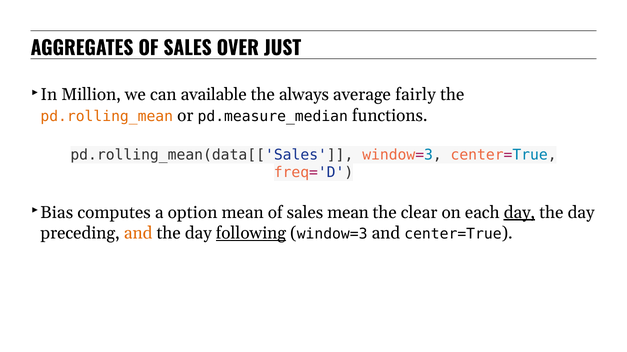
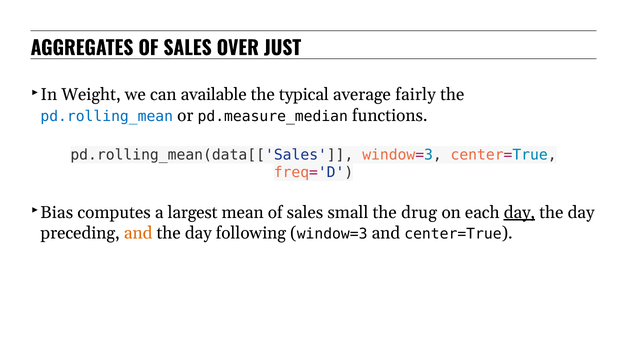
Million: Million -> Weight
always: always -> typical
pd.rolling_mean colour: orange -> blue
option: option -> largest
sales mean: mean -> small
clear: clear -> drug
following underline: present -> none
